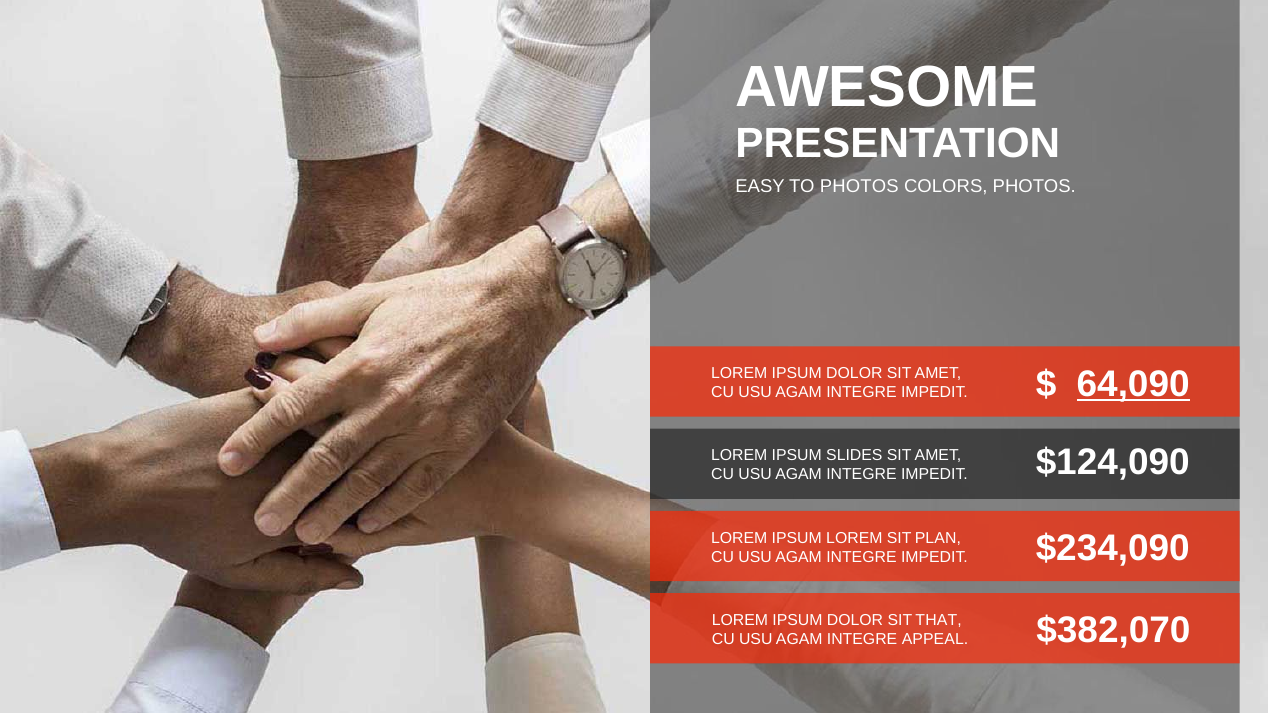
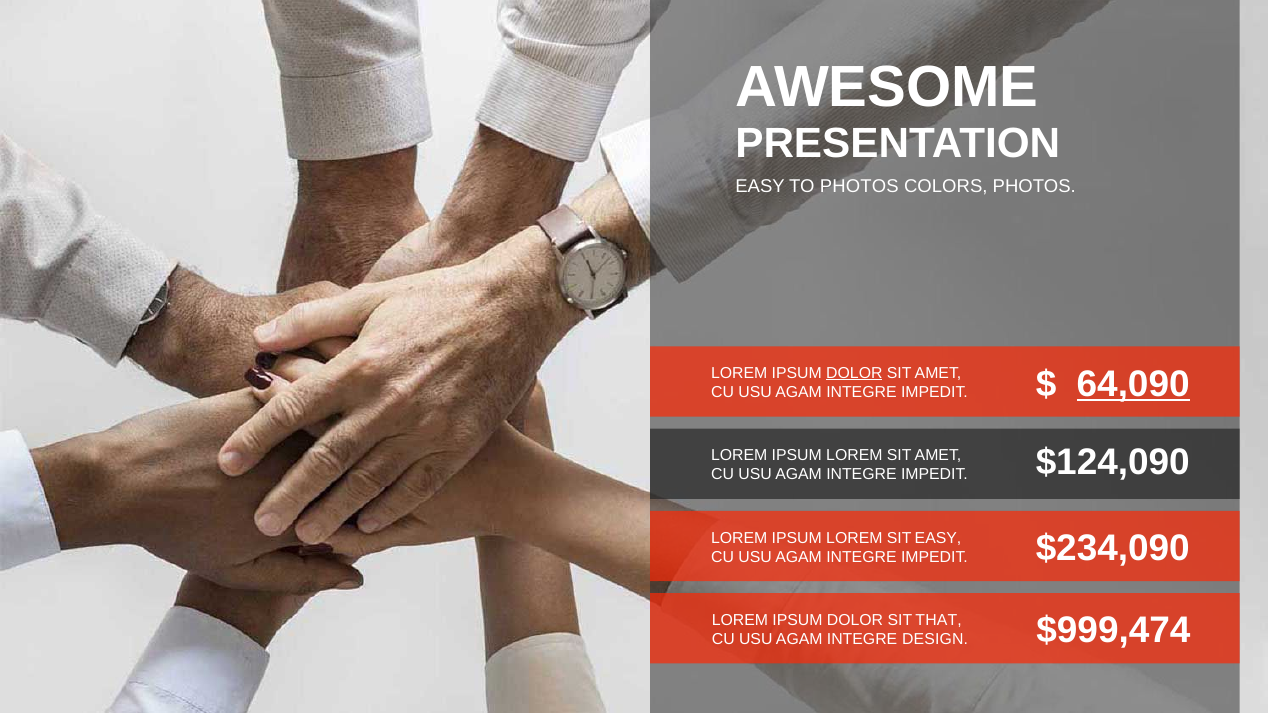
DOLOR at (854, 373) underline: none -> present
SLIDES at (854, 456): SLIDES -> LOREM
SIT PLAN: PLAN -> EASY
$382,070: $382,070 -> $999,474
APPEAL: APPEAL -> DESIGN
